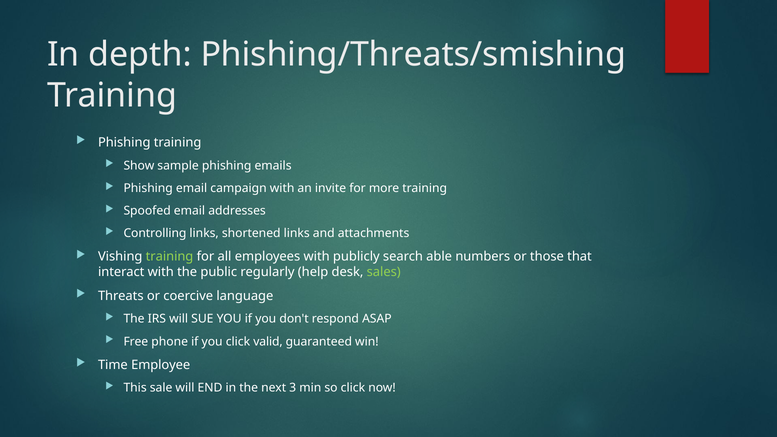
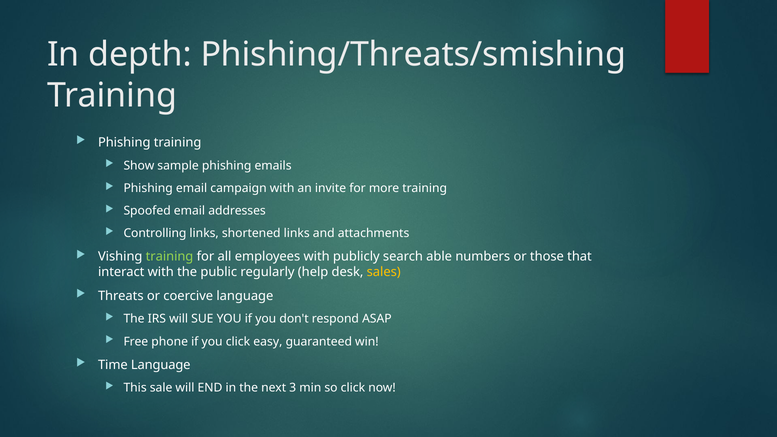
sales colour: light green -> yellow
valid: valid -> easy
Time Employee: Employee -> Language
